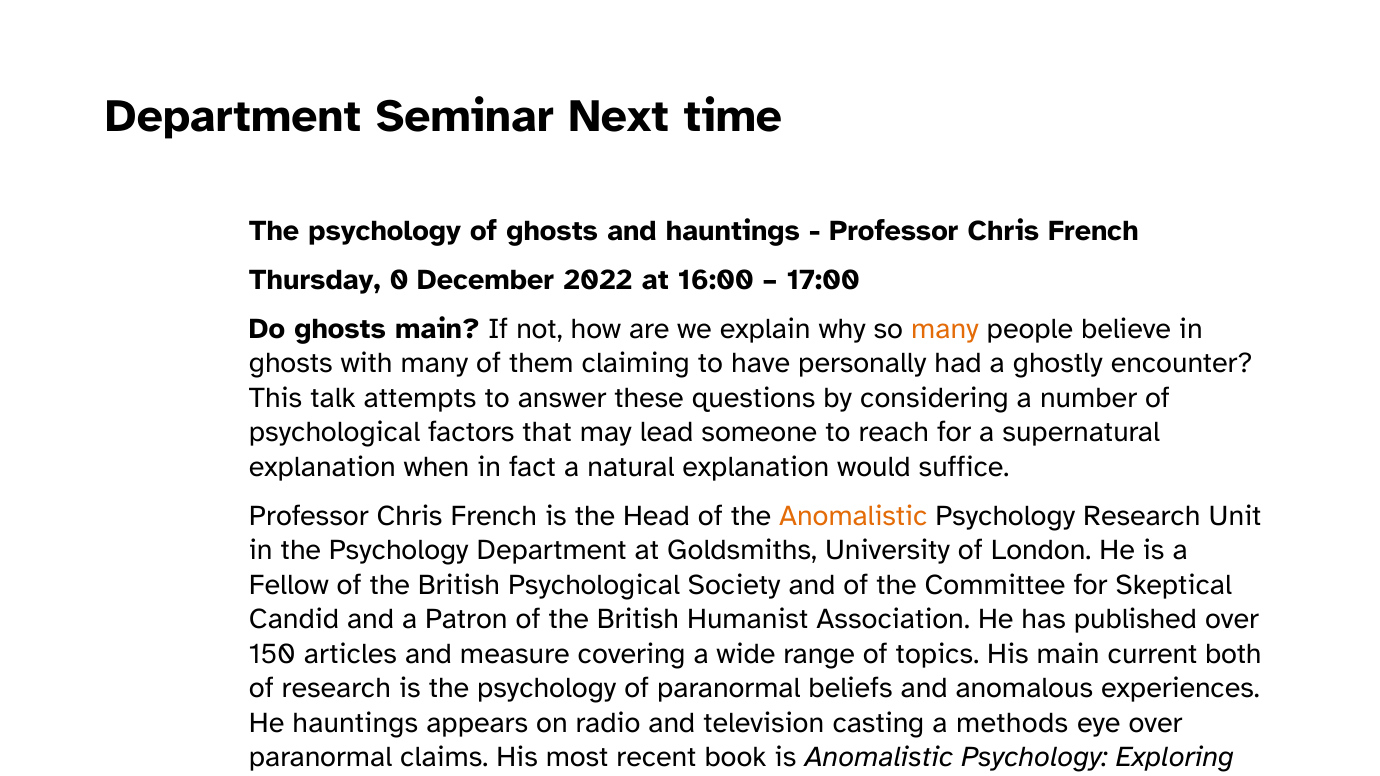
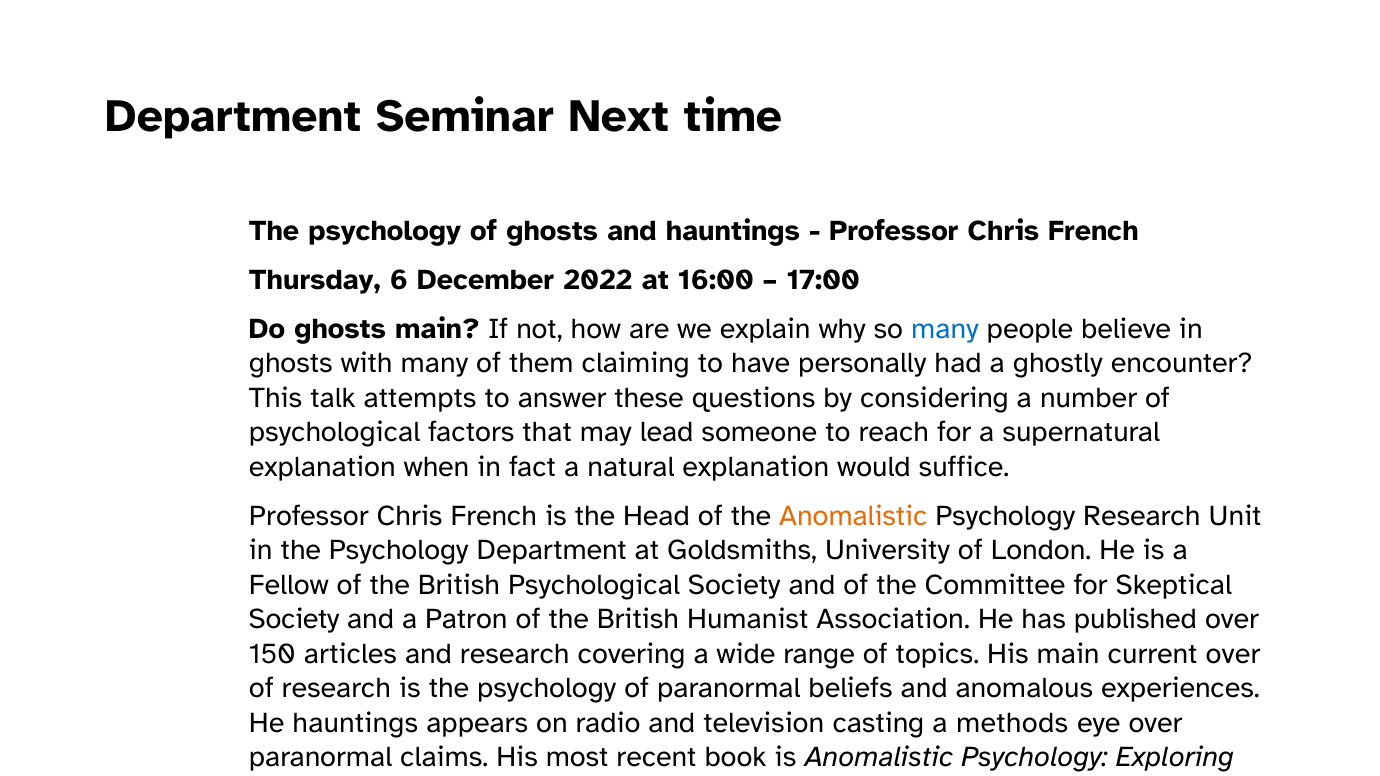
0: 0 -> 6
many at (945, 329) colour: orange -> blue
Candid at (294, 619): Candid -> Society
and measure: measure -> research
current both: both -> over
